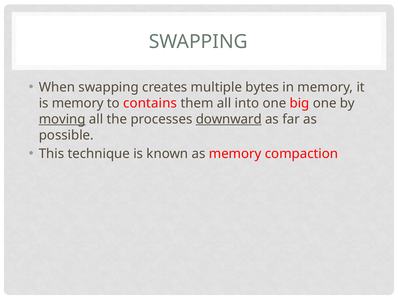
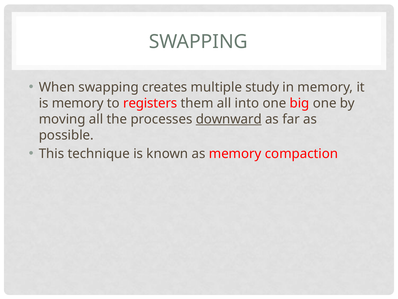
bytes: bytes -> study
contains: contains -> registers
moving underline: present -> none
